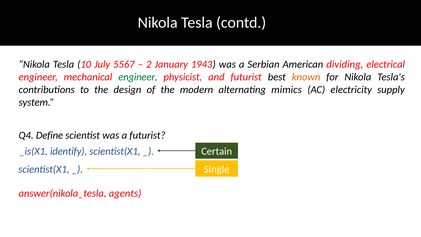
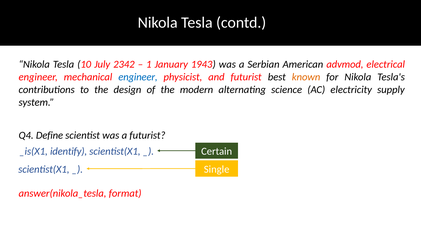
5567: 5567 -> 2342
2: 2 -> 1
dividing: dividing -> advmod
engineer at (138, 77) colour: green -> blue
mimics: mimics -> science
agents: agents -> format
